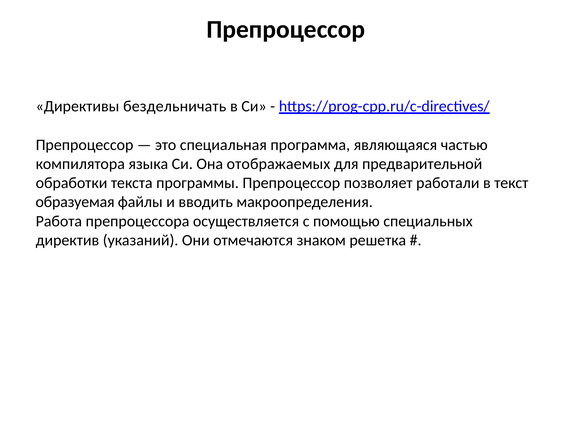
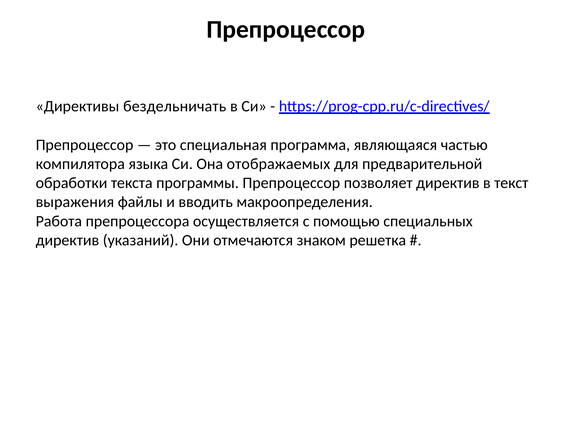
позволяет работали: работали -> директив
образуемая: образуемая -> выражения
